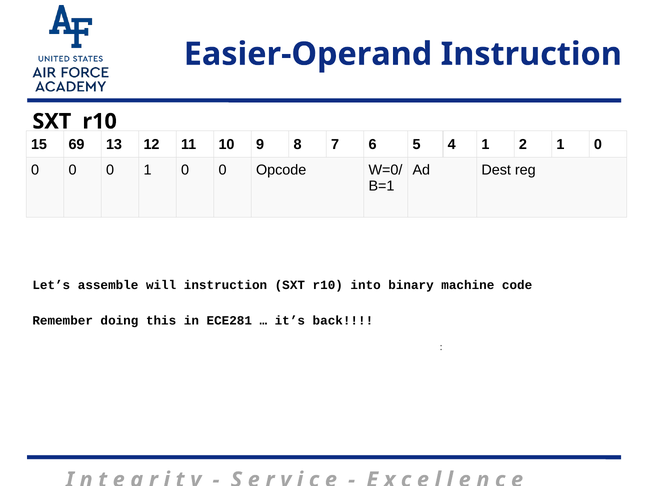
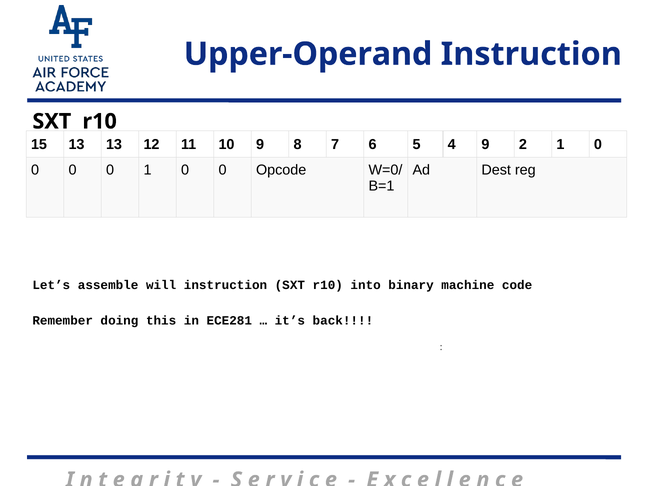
Easier-Operand: Easier-Operand -> Upper-Operand
15 69: 69 -> 13
4 1: 1 -> 9
